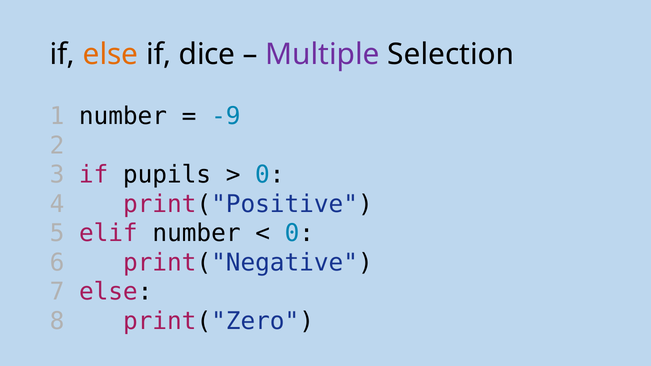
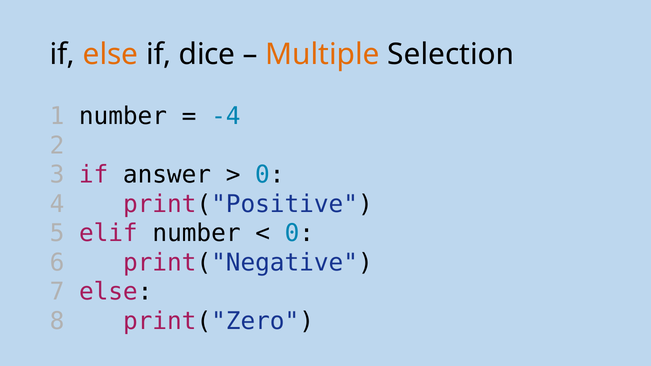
Multiple colour: purple -> orange
-9: -9 -> -4
pupils: pupils -> answer
